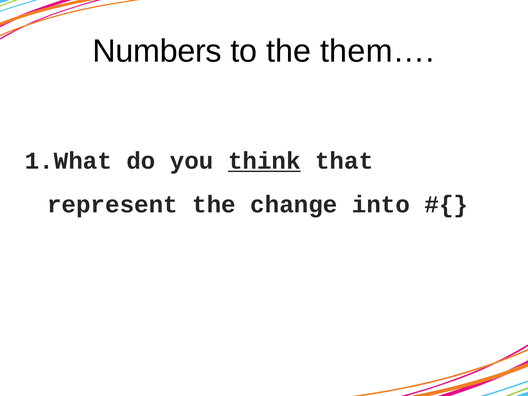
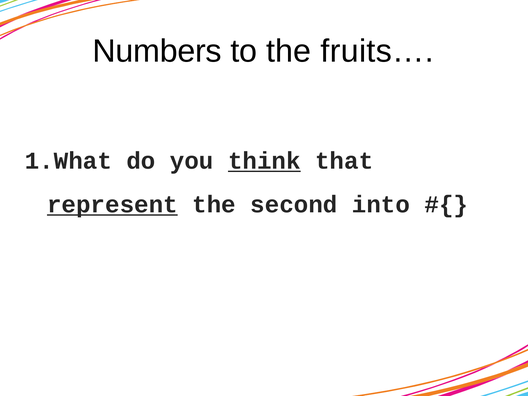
them…: them… -> fruits…
represent underline: none -> present
change: change -> second
